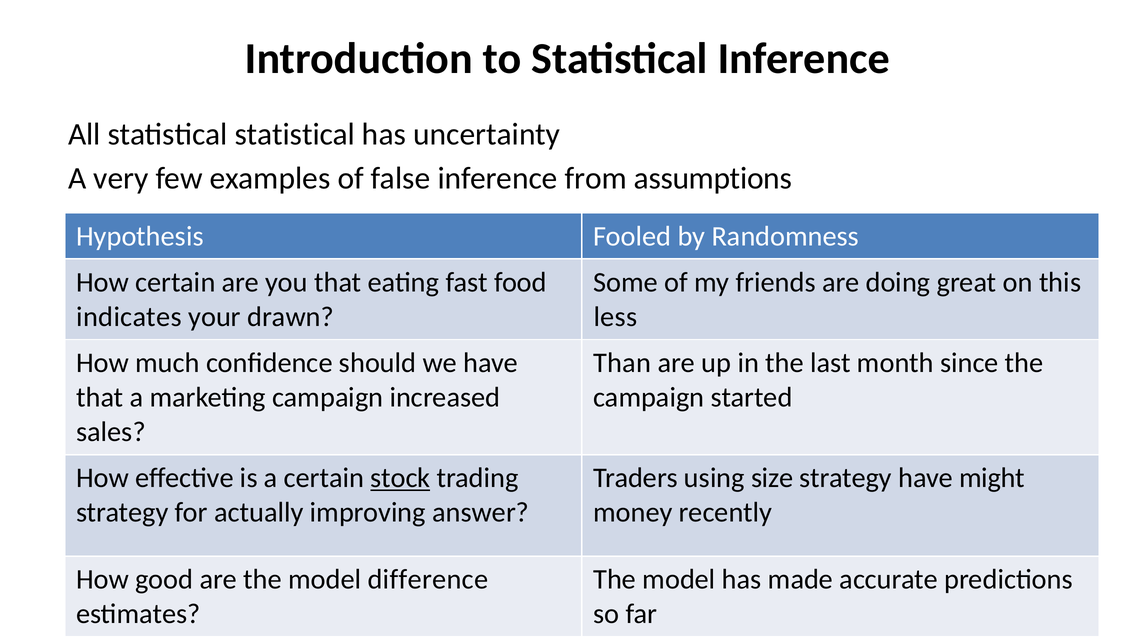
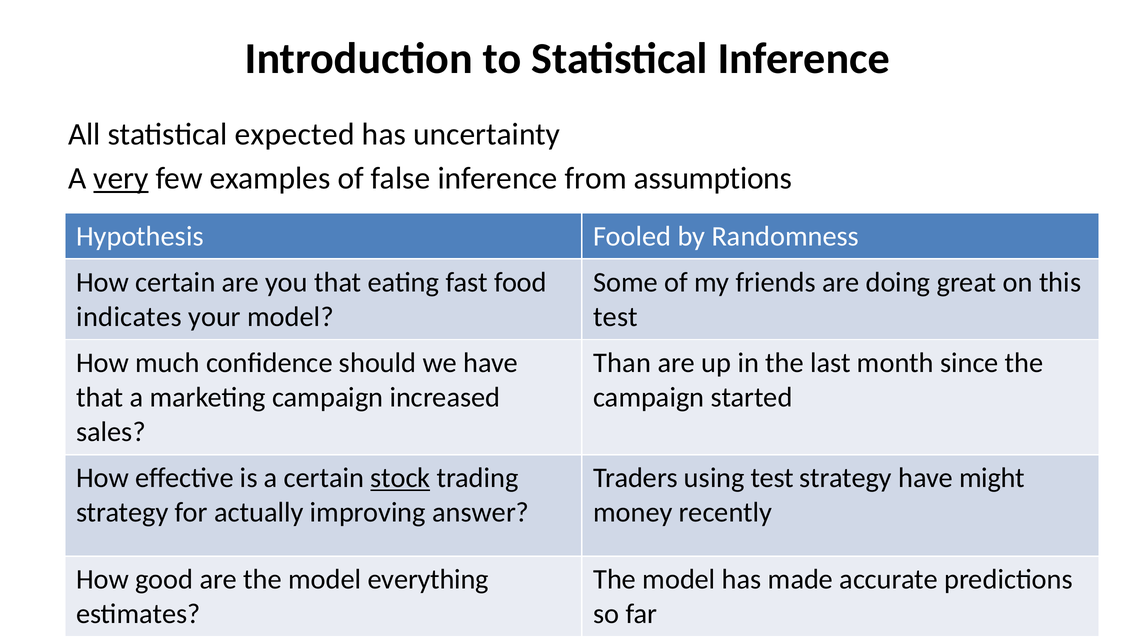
statistical statistical: statistical -> expected
very underline: none -> present
your drawn: drawn -> model
less at (616, 317): less -> test
using size: size -> test
difference: difference -> everything
